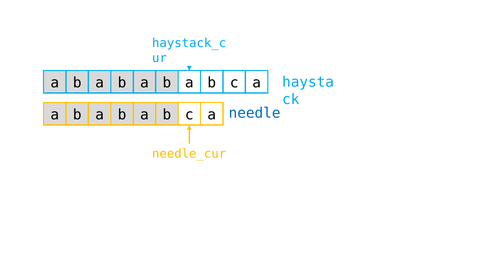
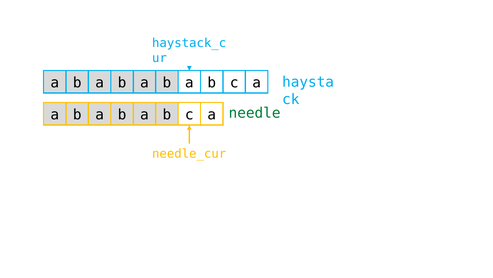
needle colour: blue -> green
